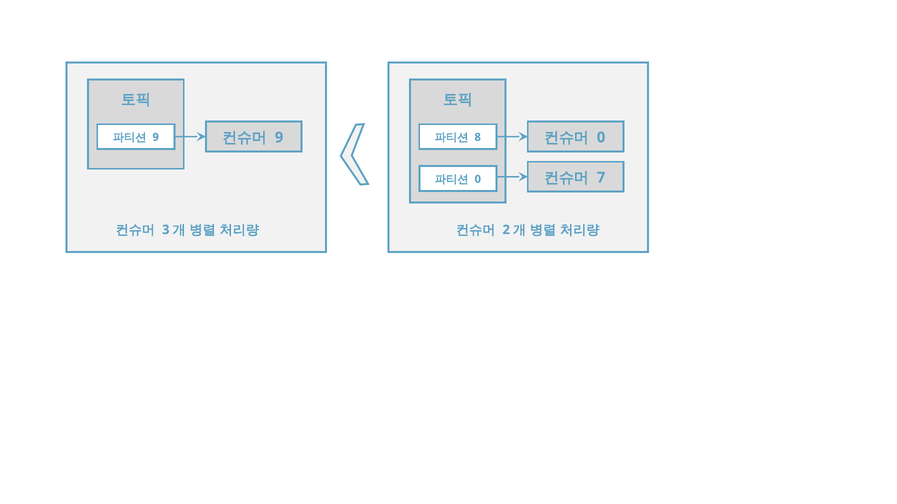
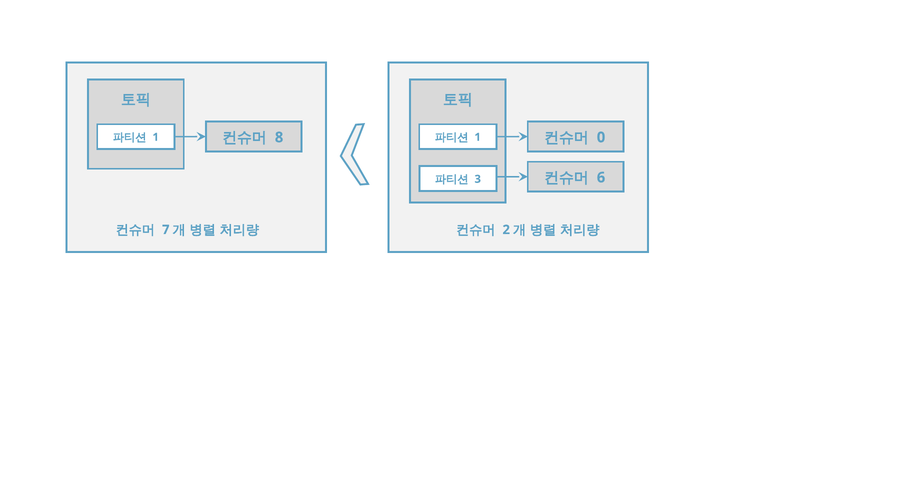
9 at (156, 137): 9 -> 1
9 at (279, 138): 9 -> 8
8 at (478, 137): 8 -> 1
0 at (478, 179): 0 -> 3
7: 7 -> 6
3: 3 -> 7
